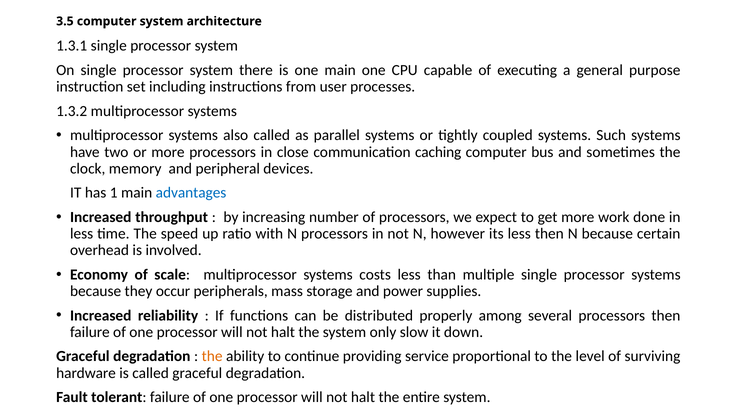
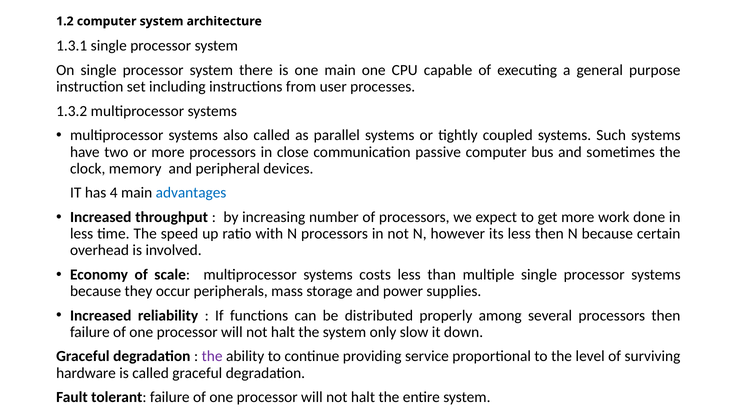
3.5: 3.5 -> 1.2
caching: caching -> passive
1: 1 -> 4
the at (212, 356) colour: orange -> purple
